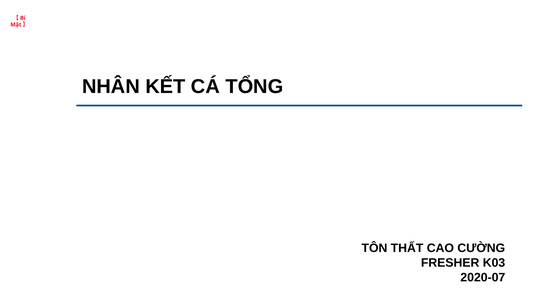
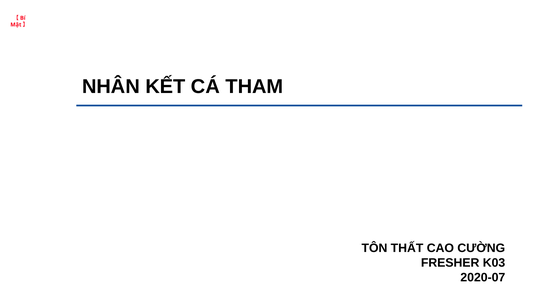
TỔNG: TỔNG -> THAM
